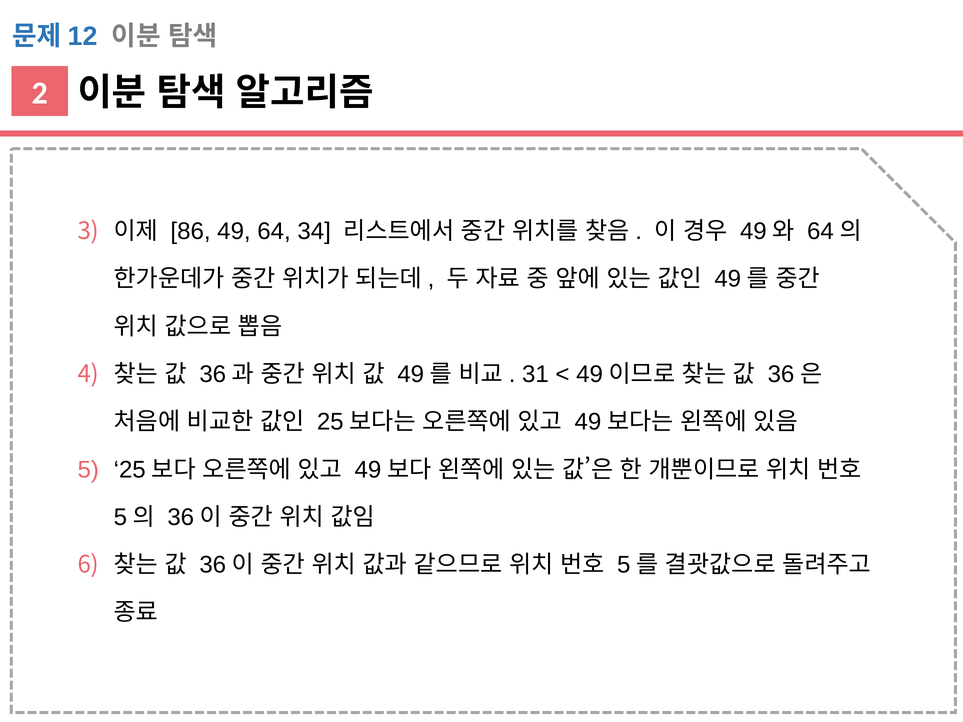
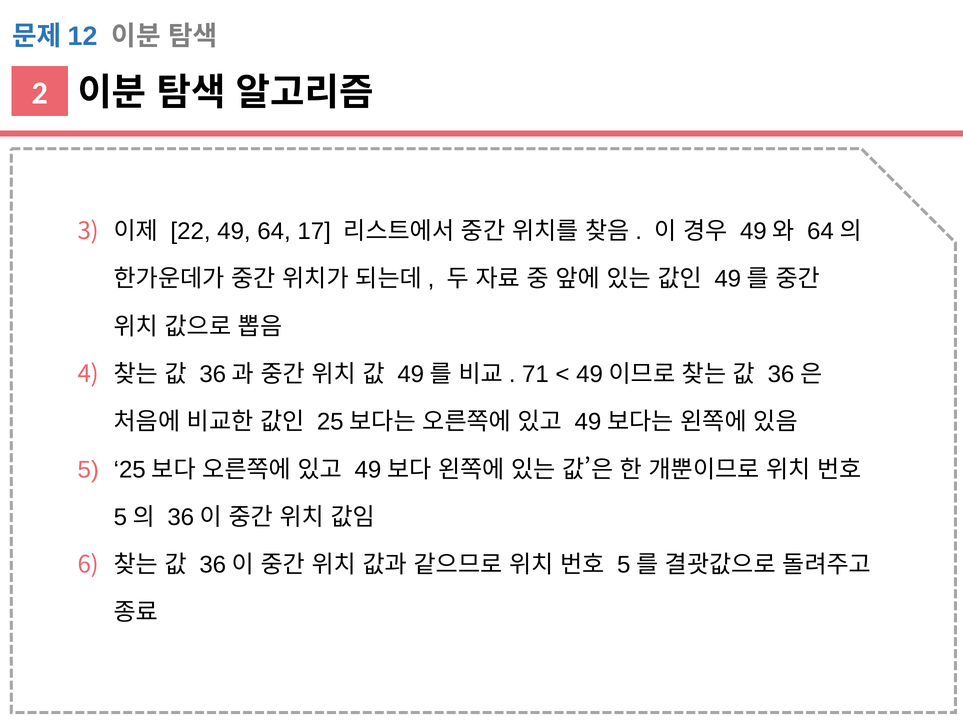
86: 86 -> 22
34: 34 -> 17
31: 31 -> 71
